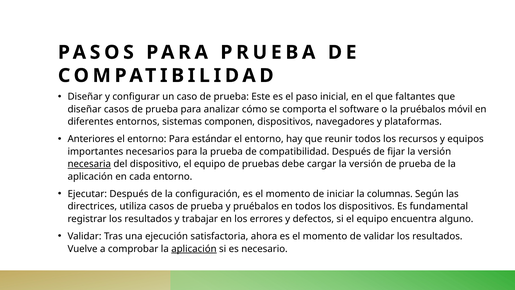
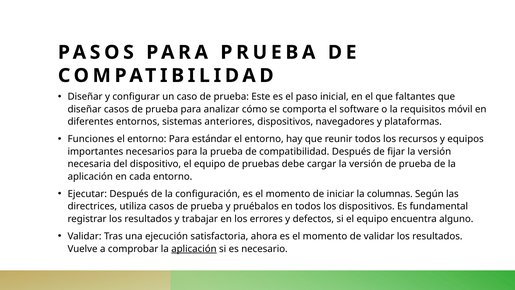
la pruébalos: pruébalos -> requisitos
componen: componen -> anteriores
Anteriores: Anteriores -> Funciones
necesaria underline: present -> none
